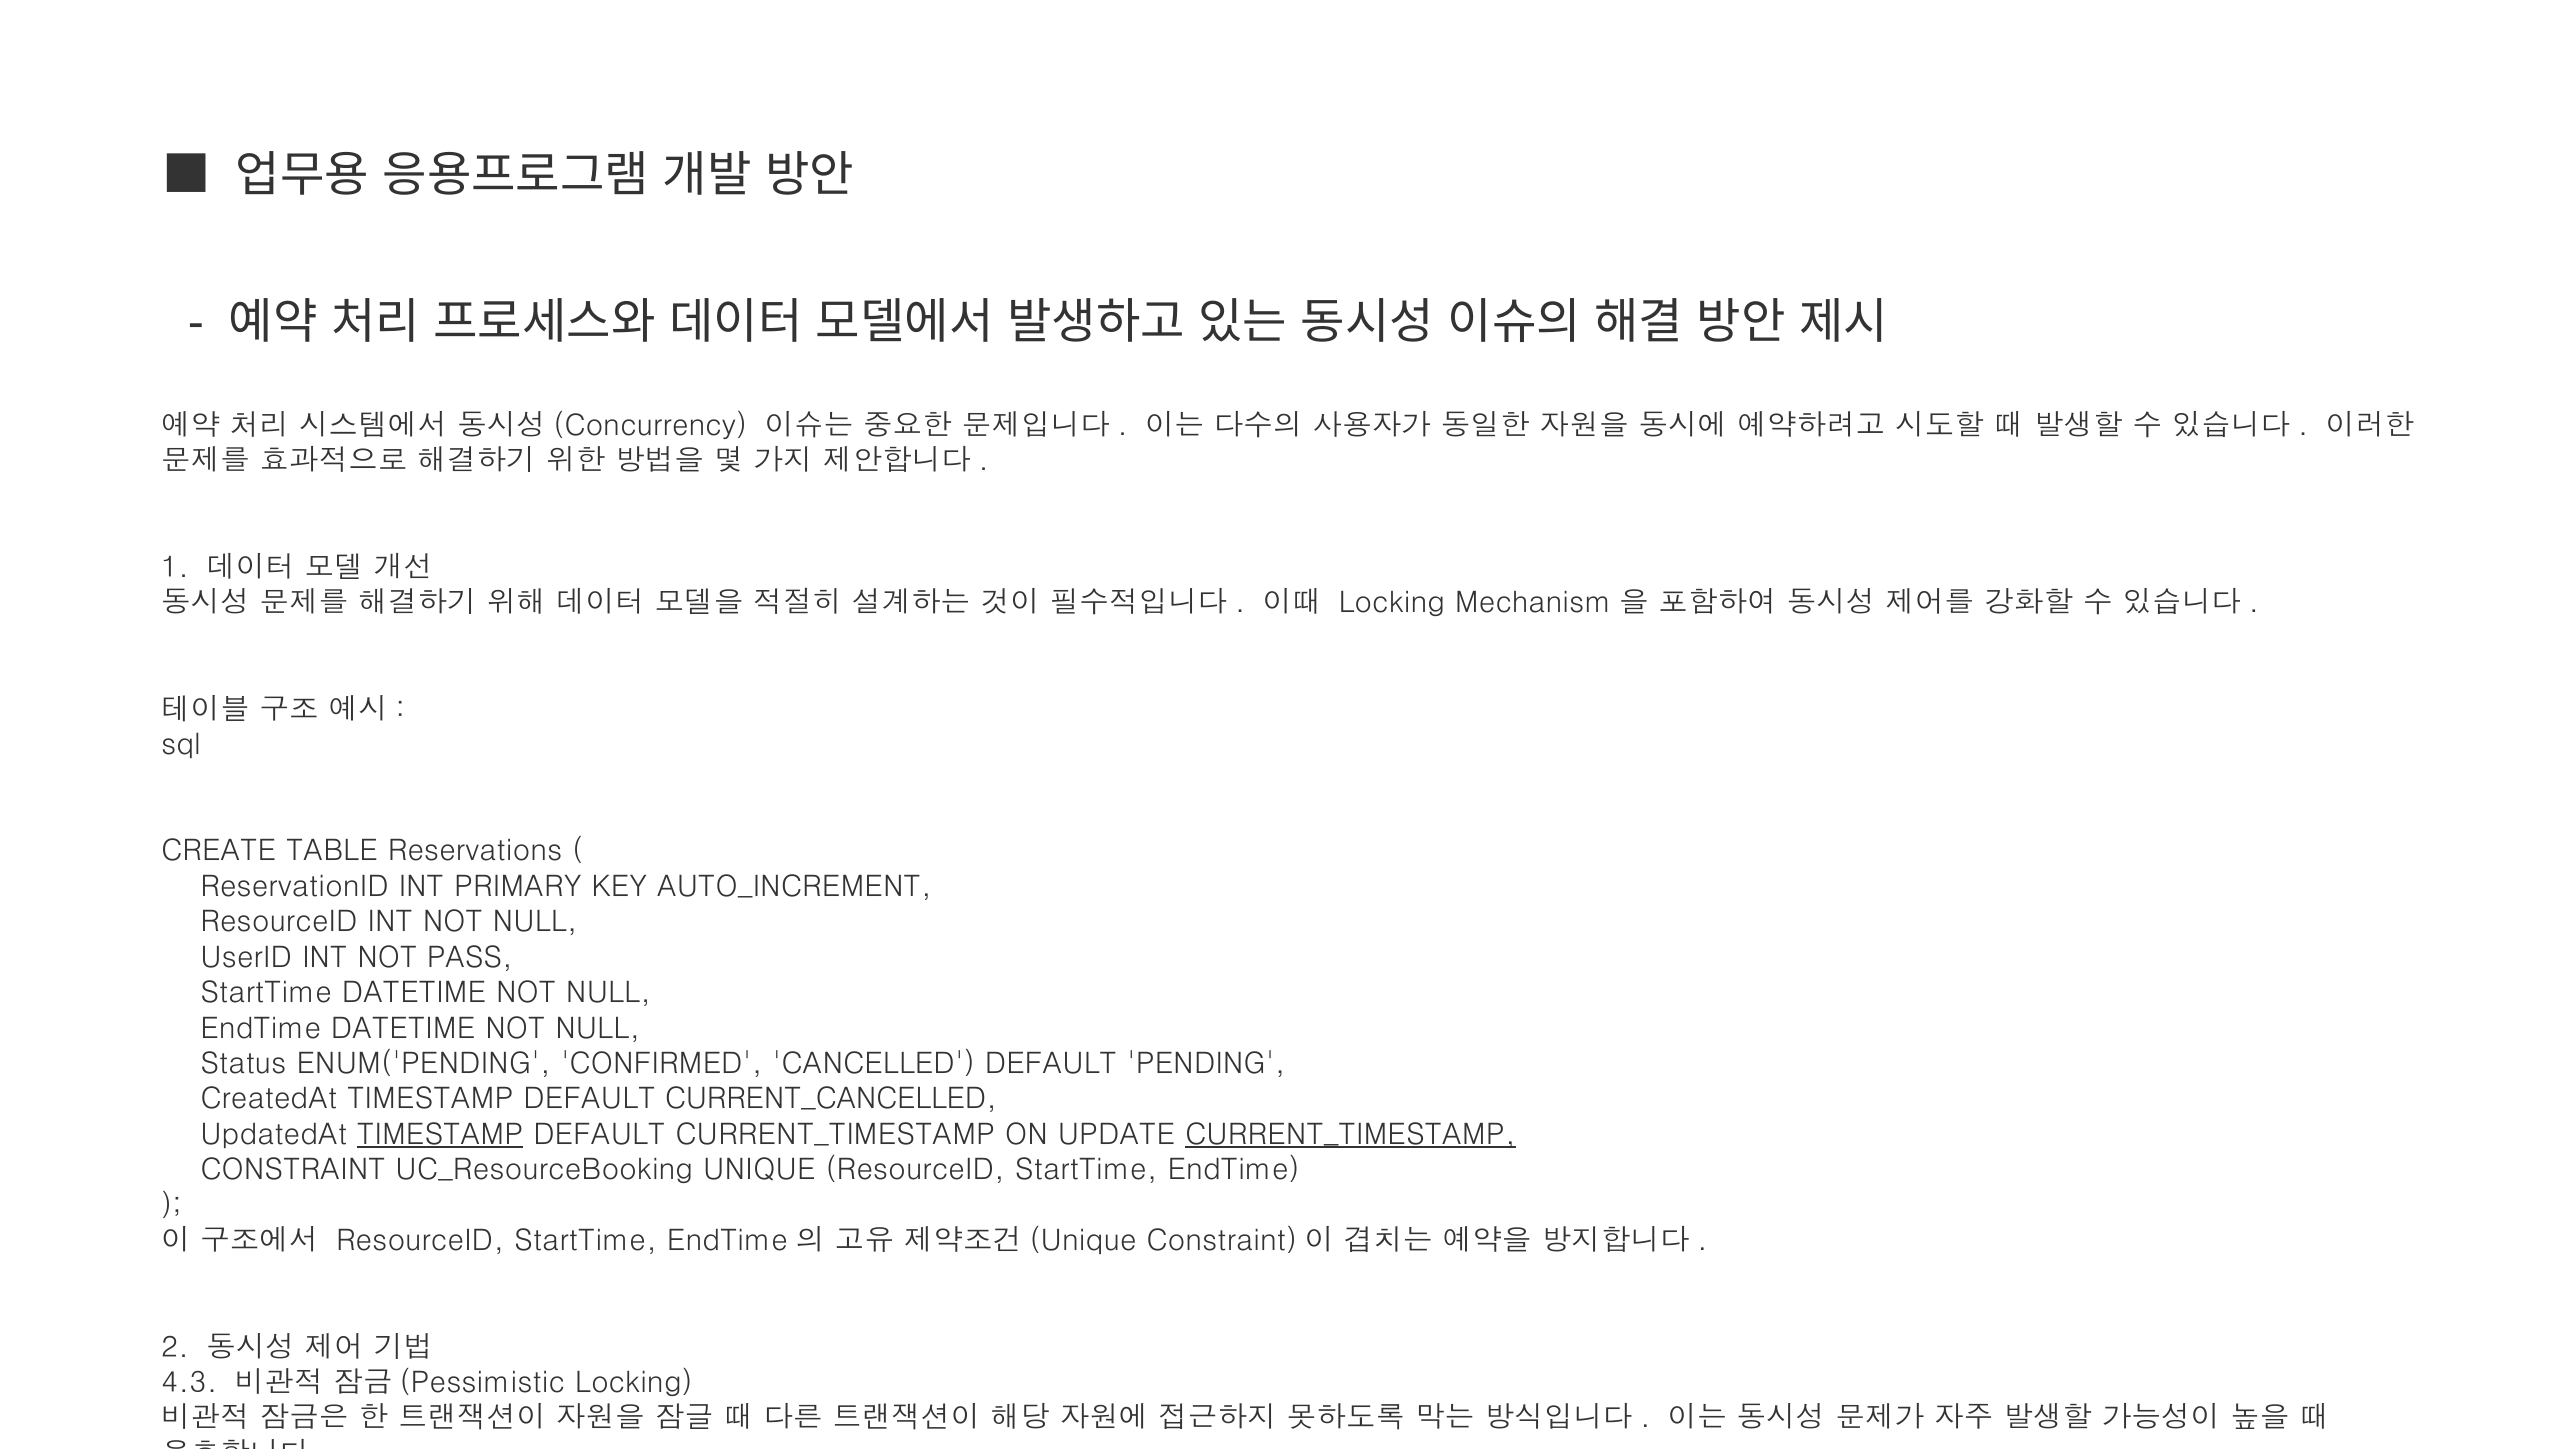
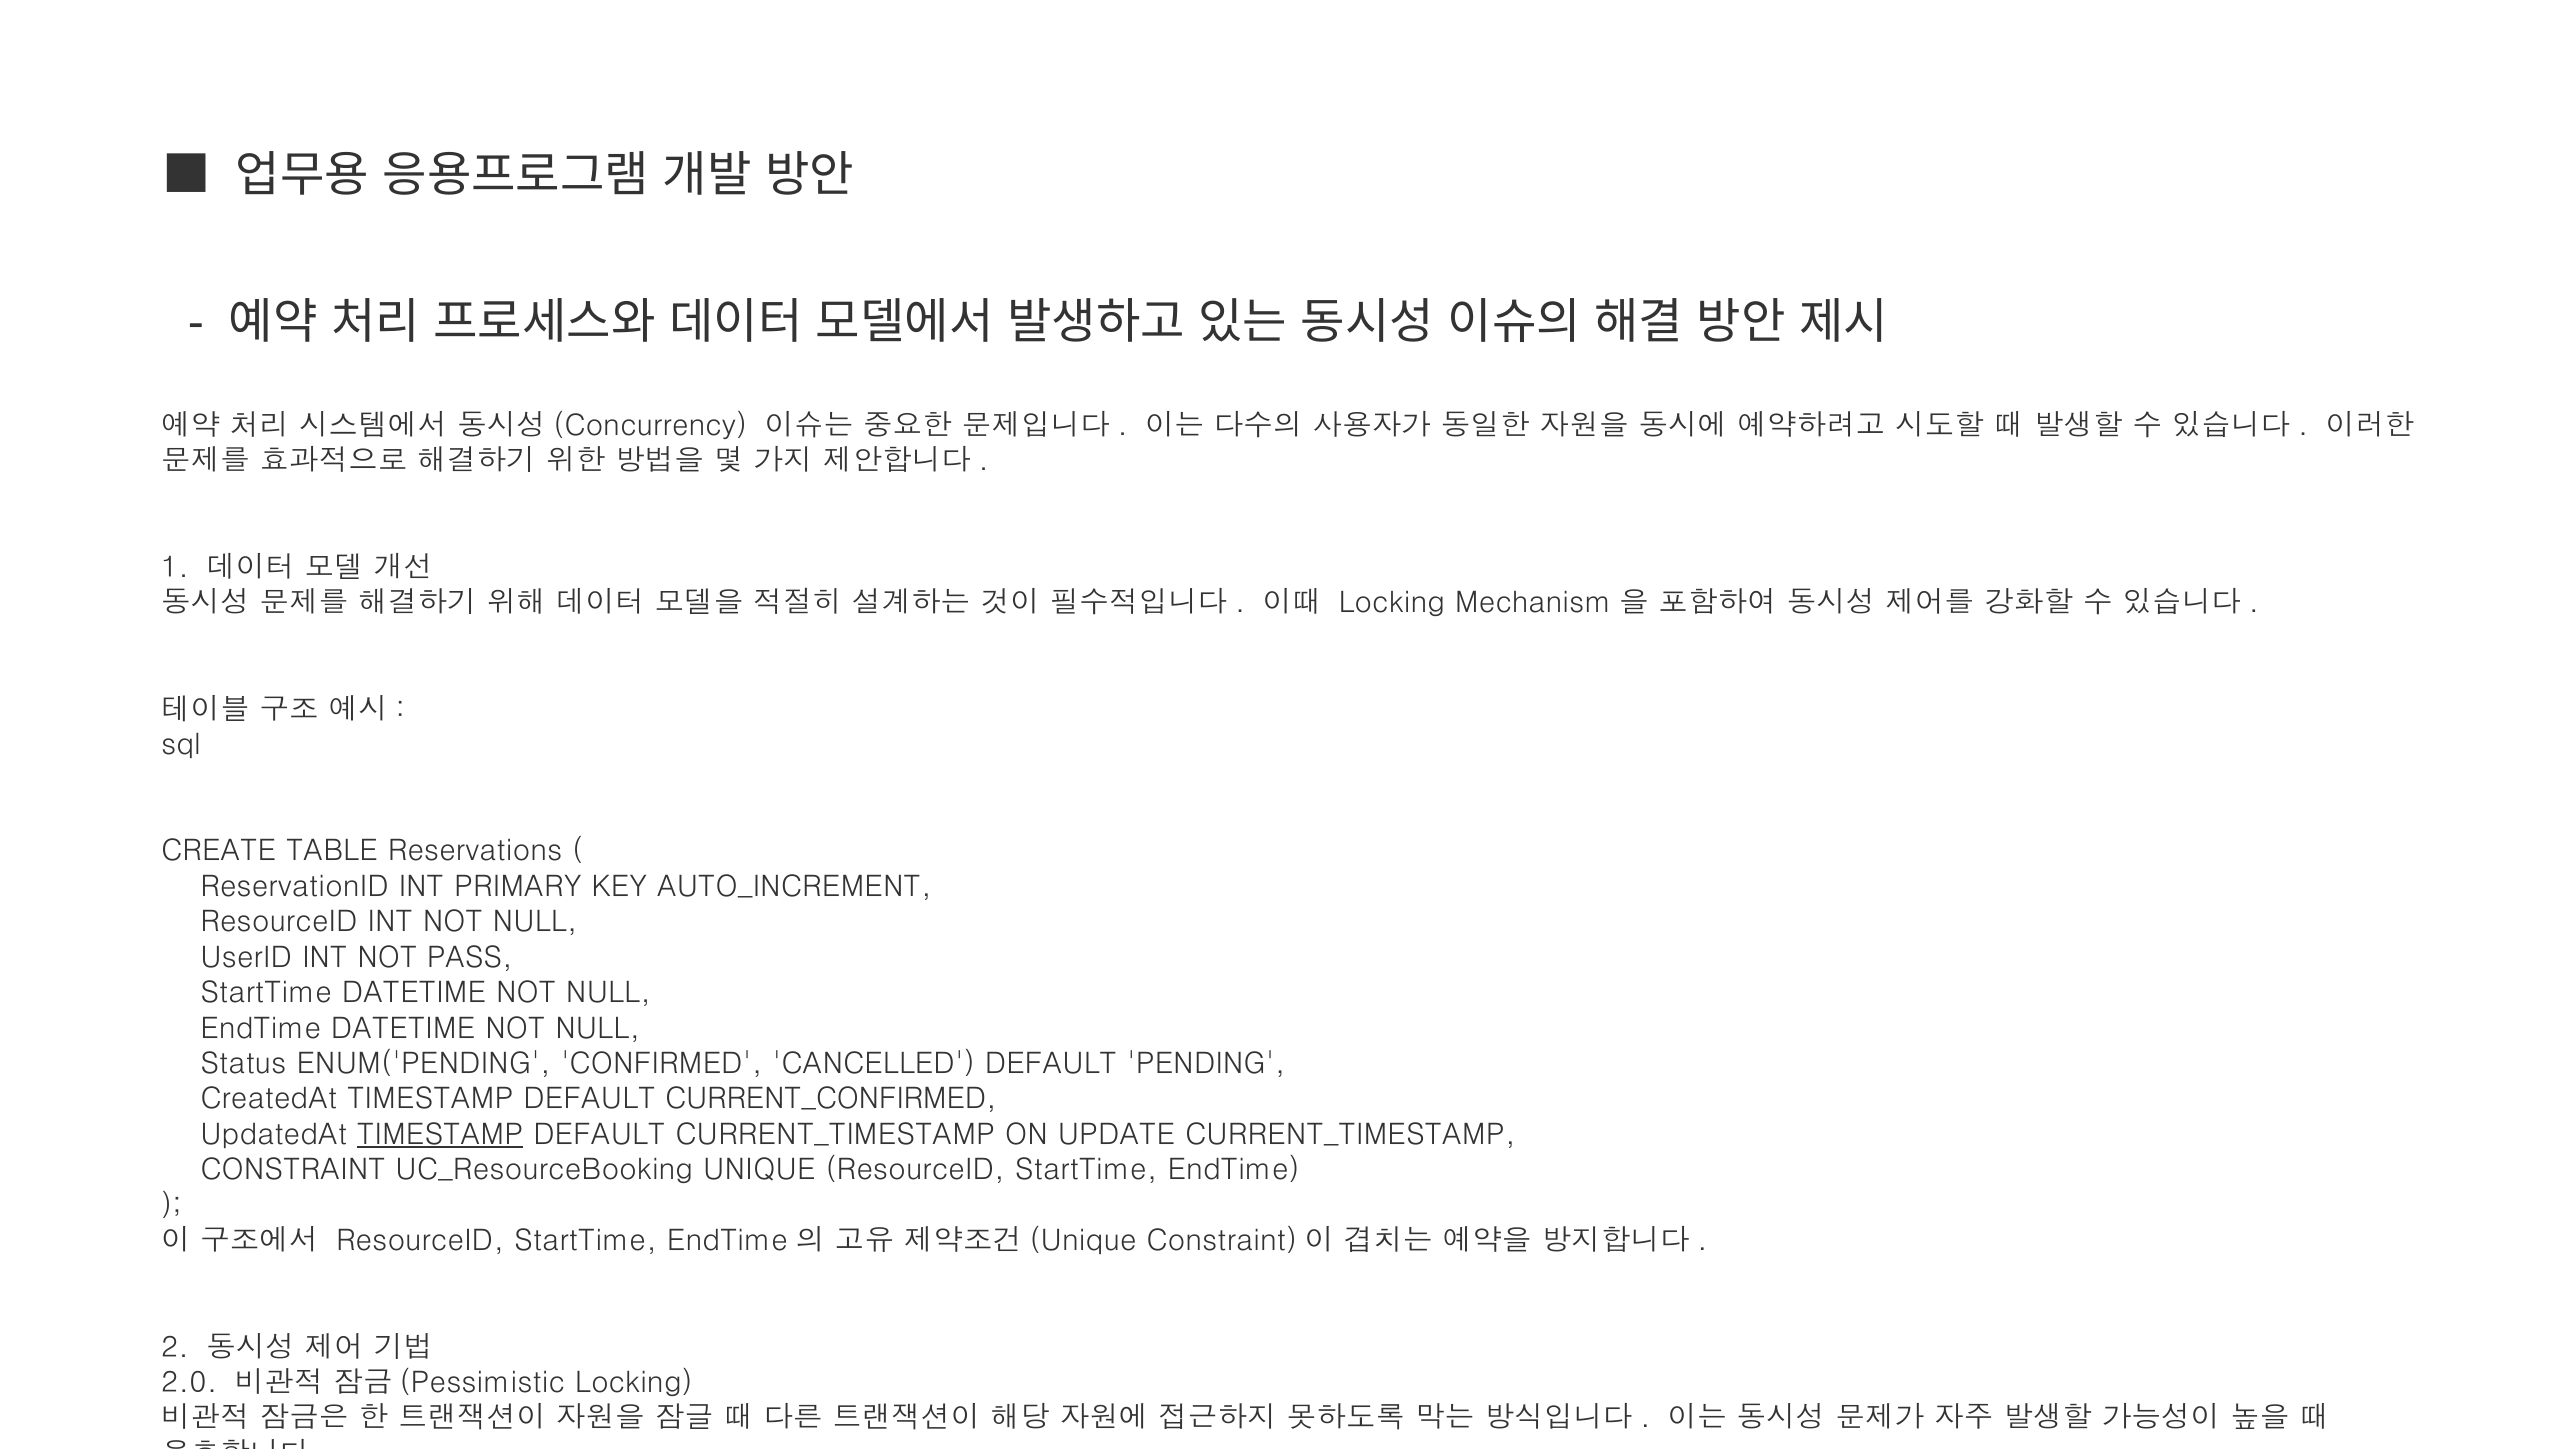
CURRENT_CANCELLED: CURRENT_CANCELLED -> CURRENT_CONFIRMED
CURRENT_TIMESTAMP at (1351, 1135) underline: present -> none
4.3: 4.3 -> 2.0
